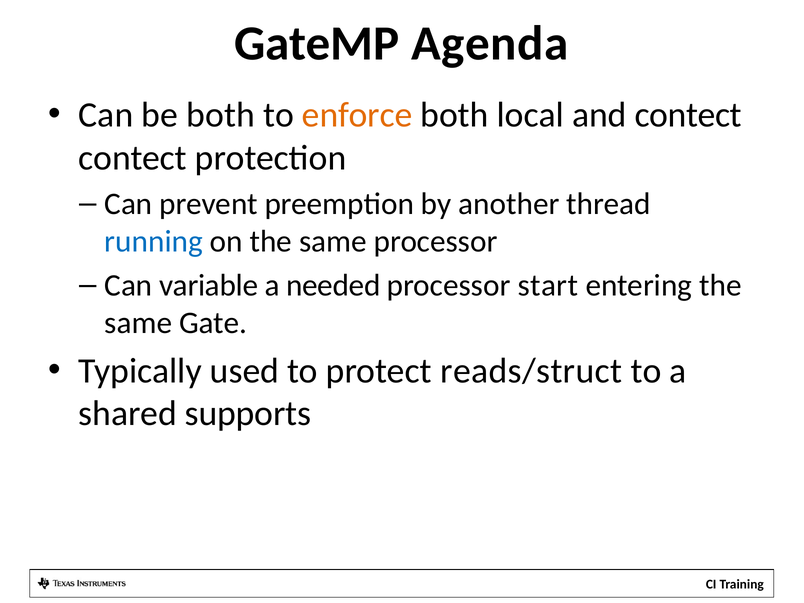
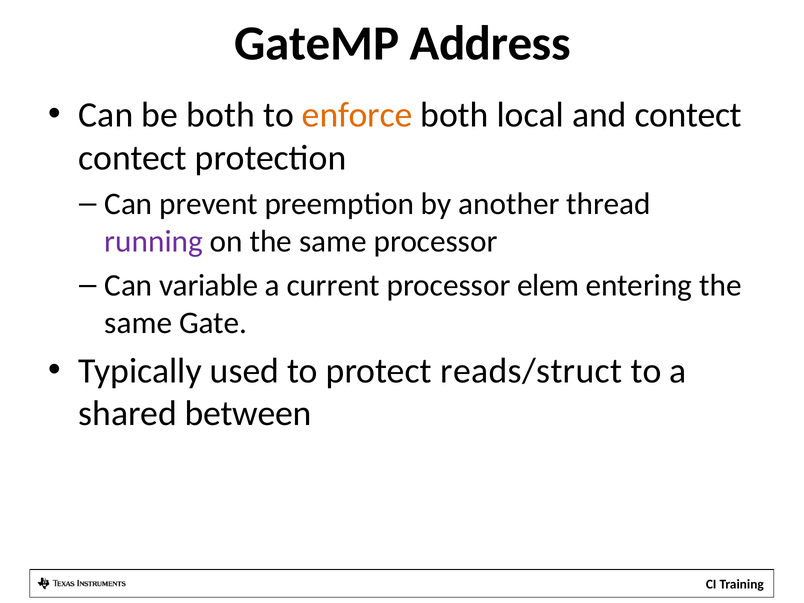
Agenda: Agenda -> Address
running colour: blue -> purple
needed: needed -> current
start: start -> elem
supports: supports -> between
